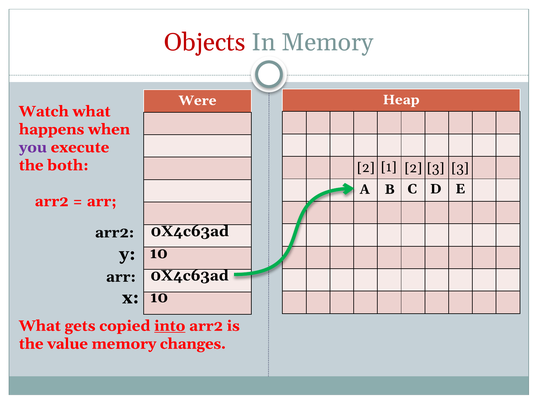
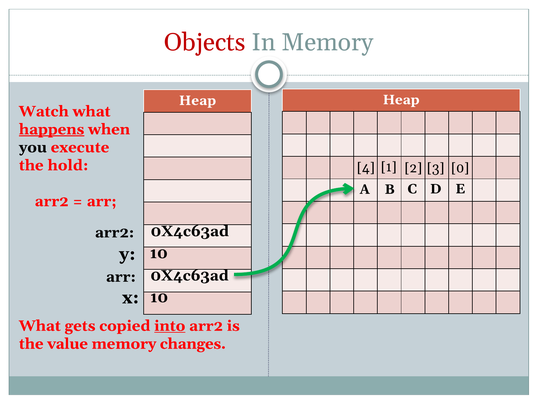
Were at (198, 100): Were -> Heap
happens underline: none -> present
you colour: purple -> black
both: both -> hold
2 at (366, 168): 2 -> 4
2 3: 3 -> 0
